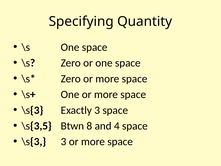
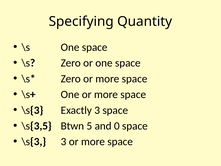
8: 8 -> 5
4: 4 -> 0
